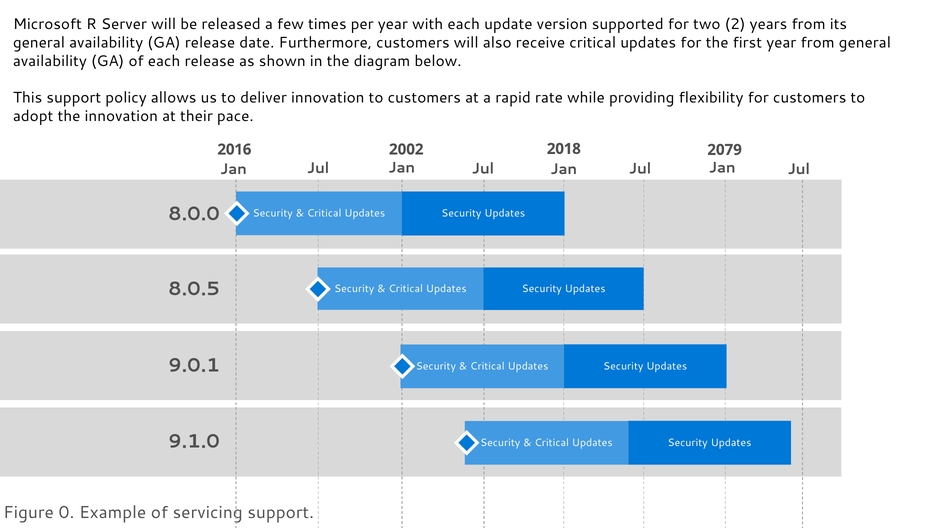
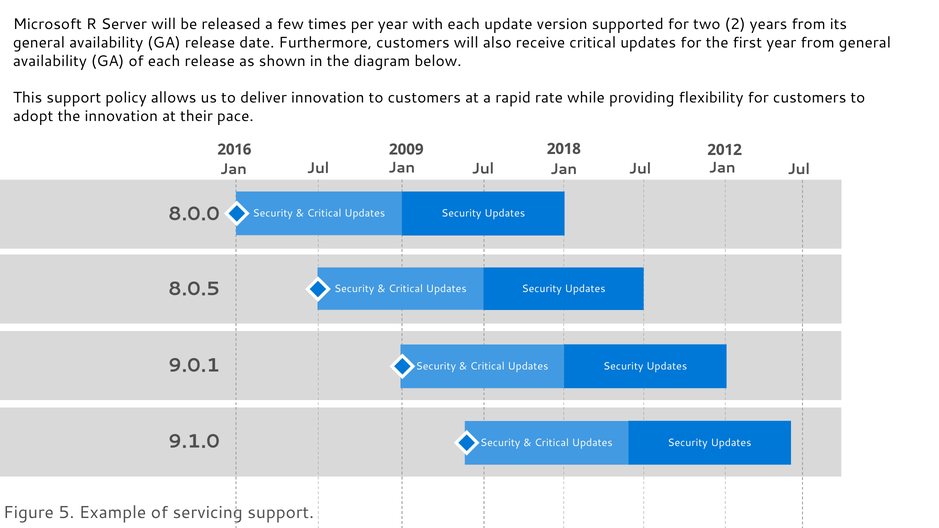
2079: 2079 -> 2012
2002: 2002 -> 2009
0: 0 -> 5
